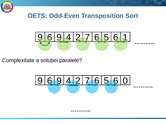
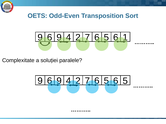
0 at (125, 81): 0 -> 5
